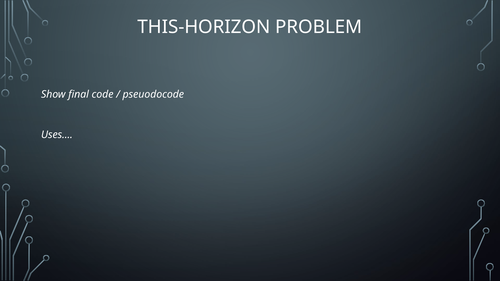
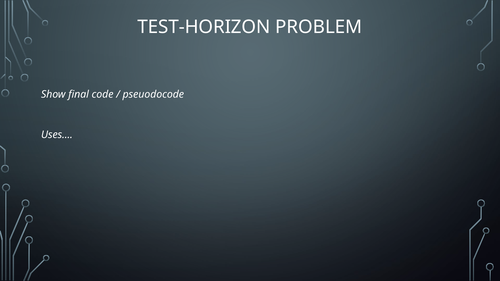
THIS-HORIZON: THIS-HORIZON -> TEST-HORIZON
